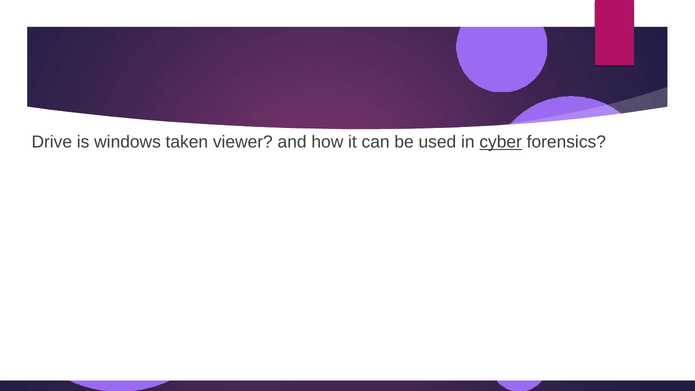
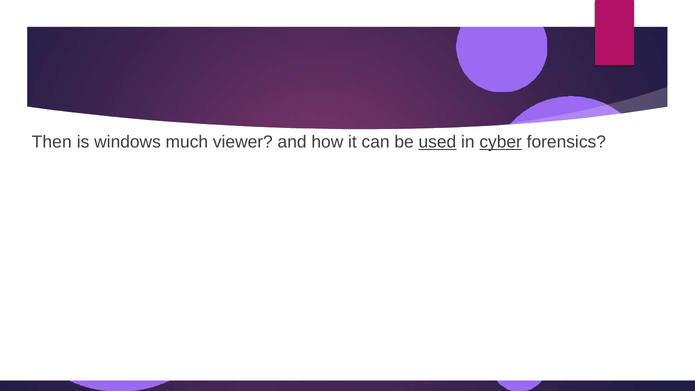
Drive: Drive -> Then
taken: taken -> much
used underline: none -> present
